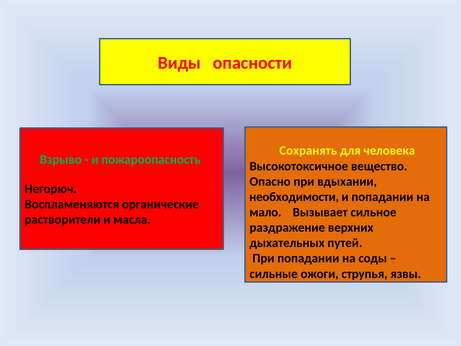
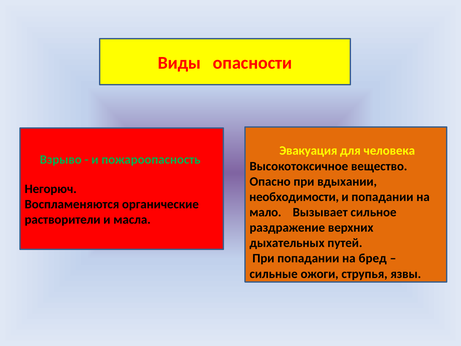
Сохранять: Сохранять -> Эвакуация
соды: соды -> бред
